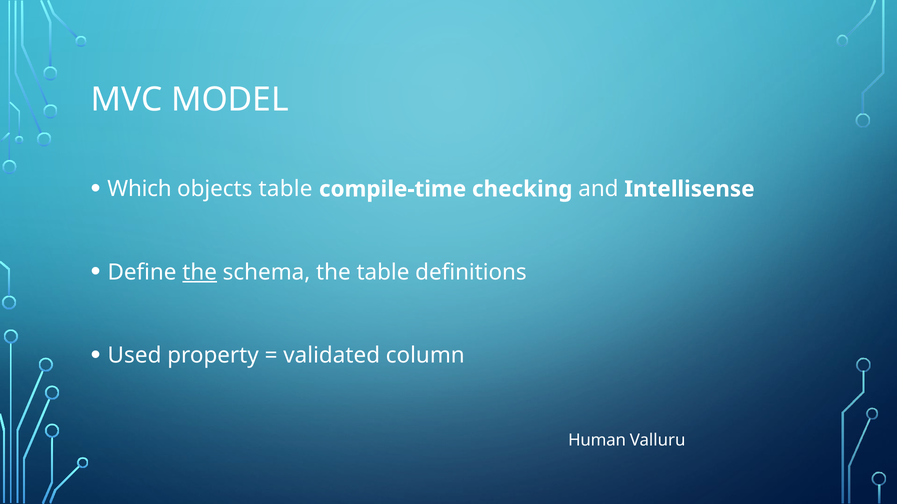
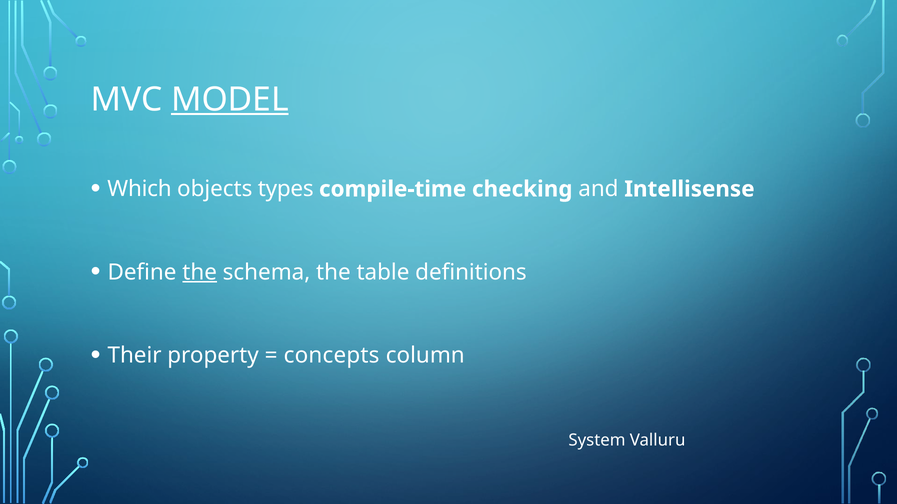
MODEL underline: none -> present
objects table: table -> types
Used: Used -> Their
validated: validated -> concepts
Human: Human -> System
